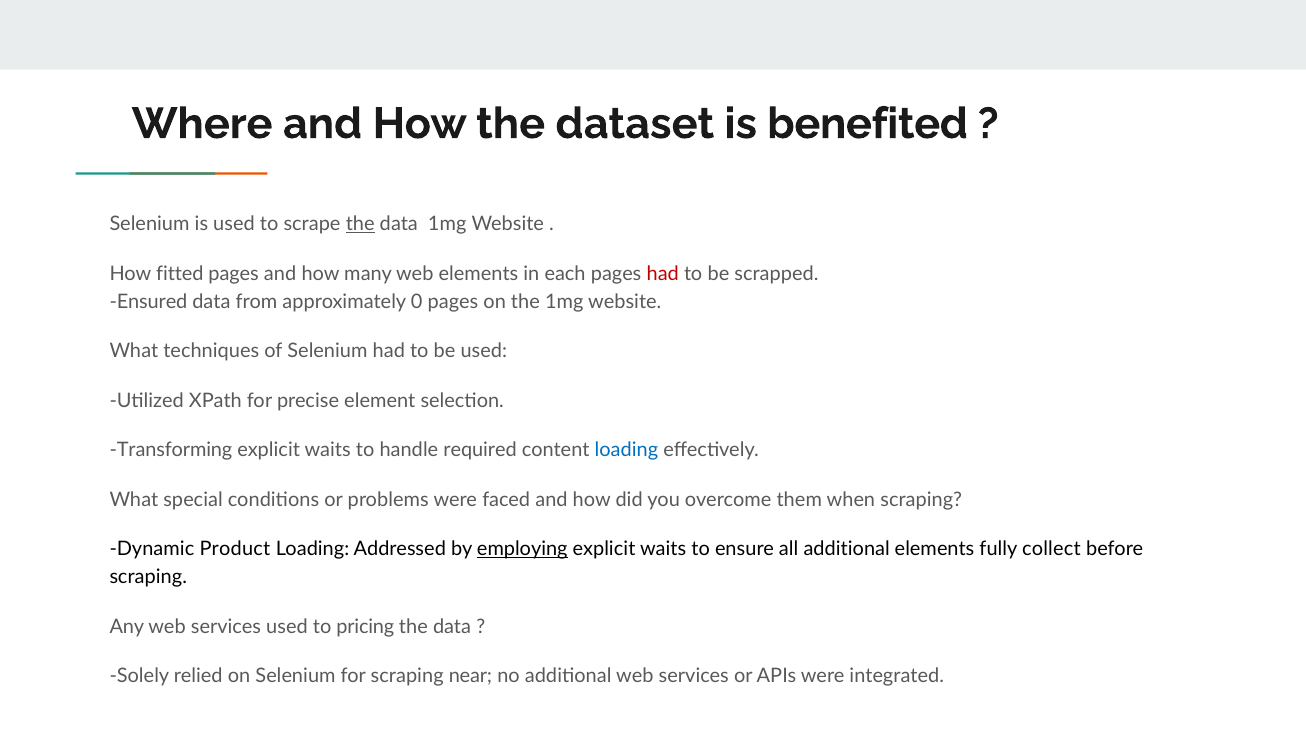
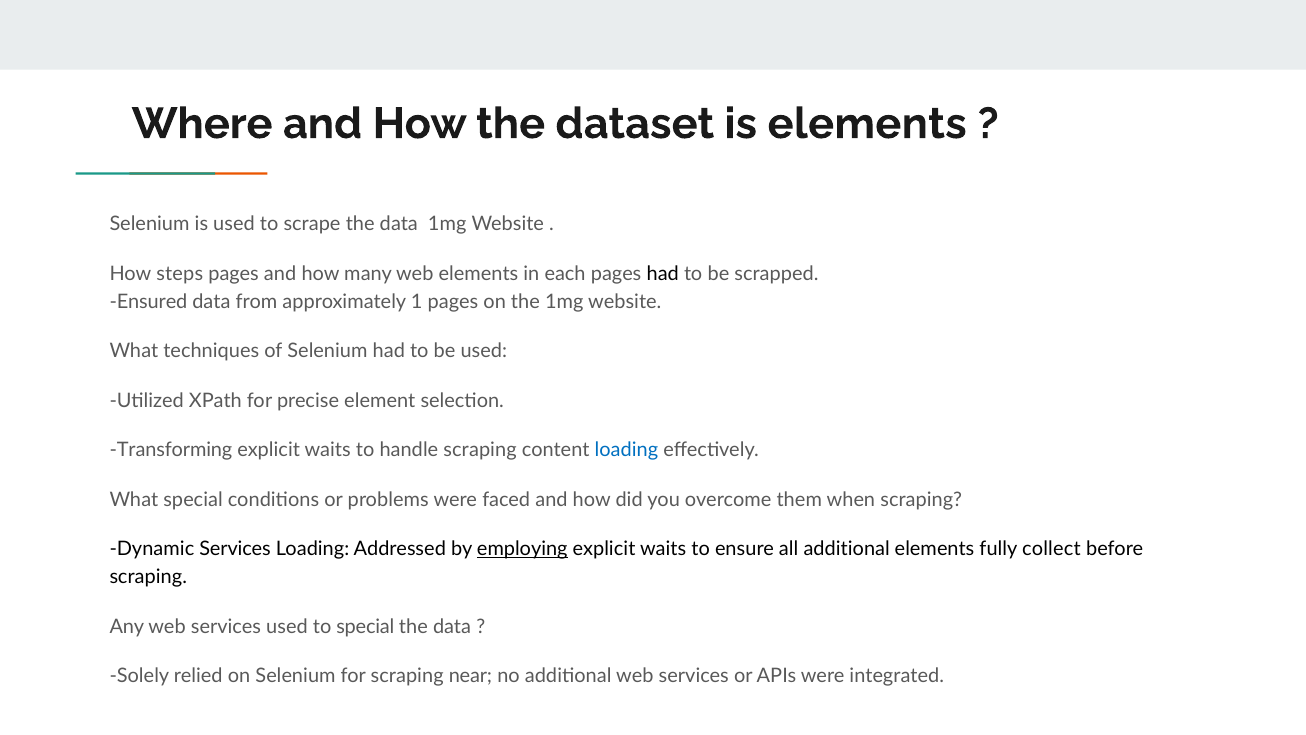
is benefited: benefited -> elements
the at (360, 224) underline: present -> none
fitted: fitted -> steps
had at (663, 274) colour: red -> black
0: 0 -> 1
handle required: required -> scraping
Dynamic Product: Product -> Services
to pricing: pricing -> special
